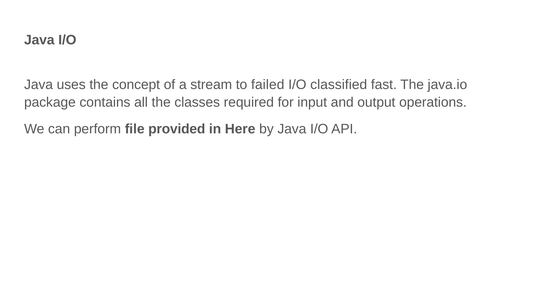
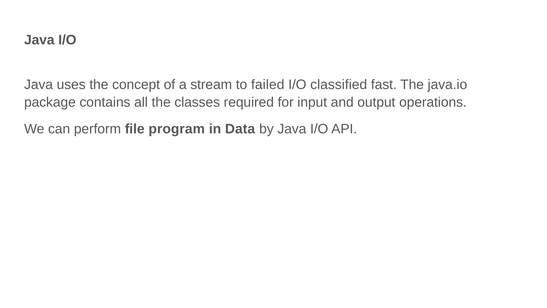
provided: provided -> program
Here: Here -> Data
